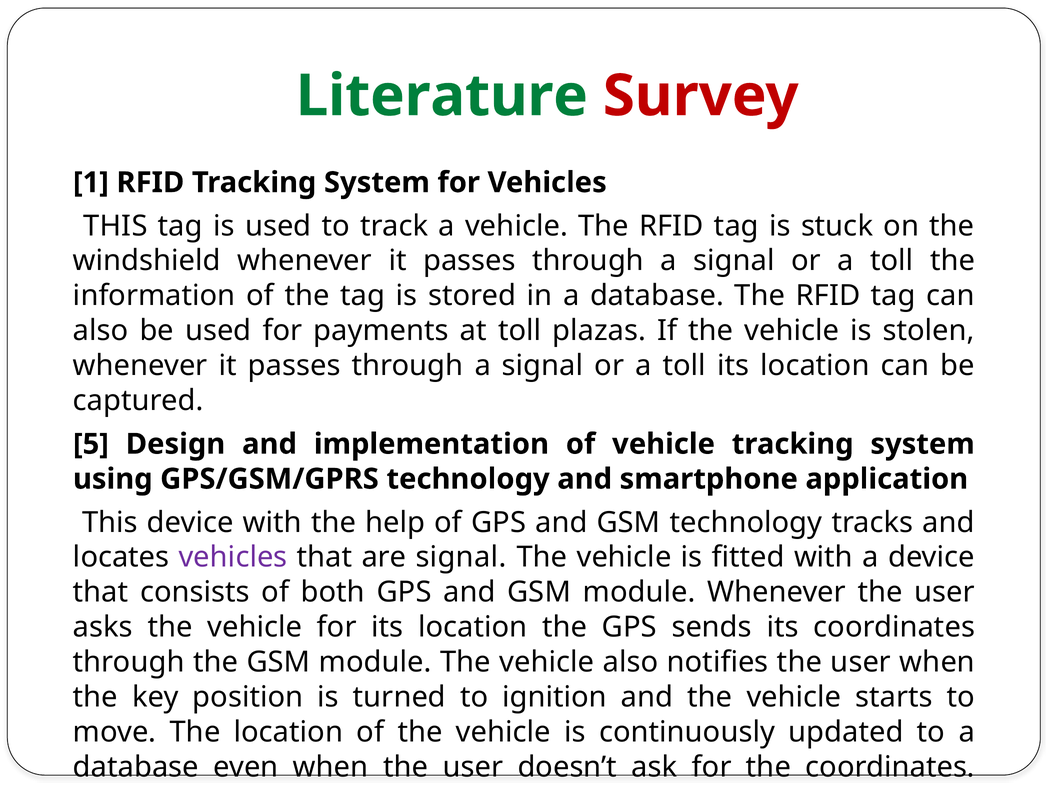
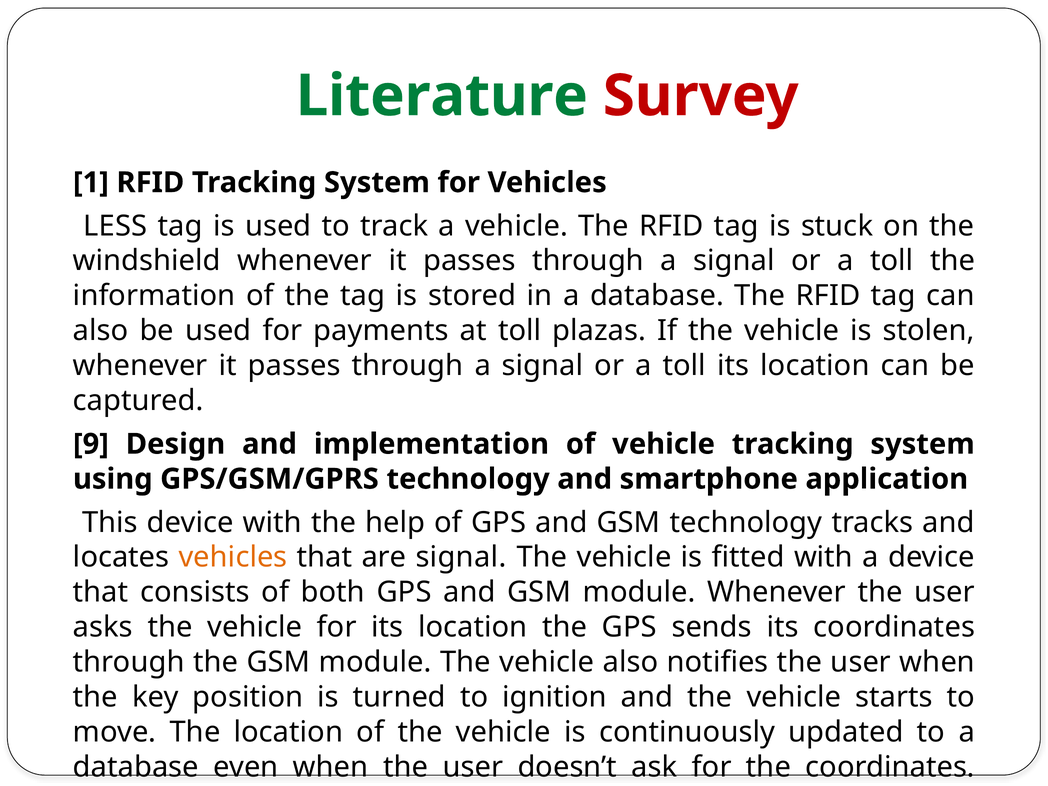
THIS at (115, 226): THIS -> LESS
5: 5 -> 9
vehicles at (233, 557) colour: purple -> orange
